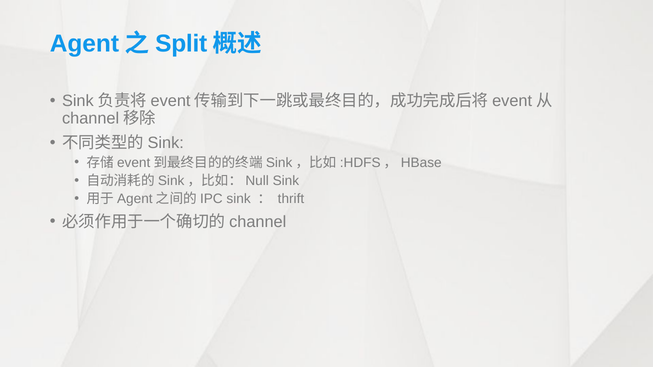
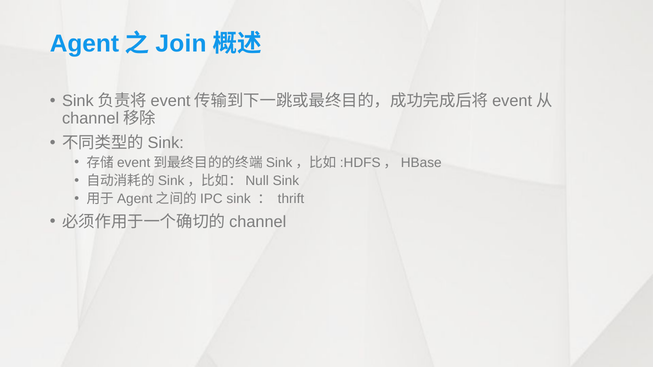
Split: Split -> Join
